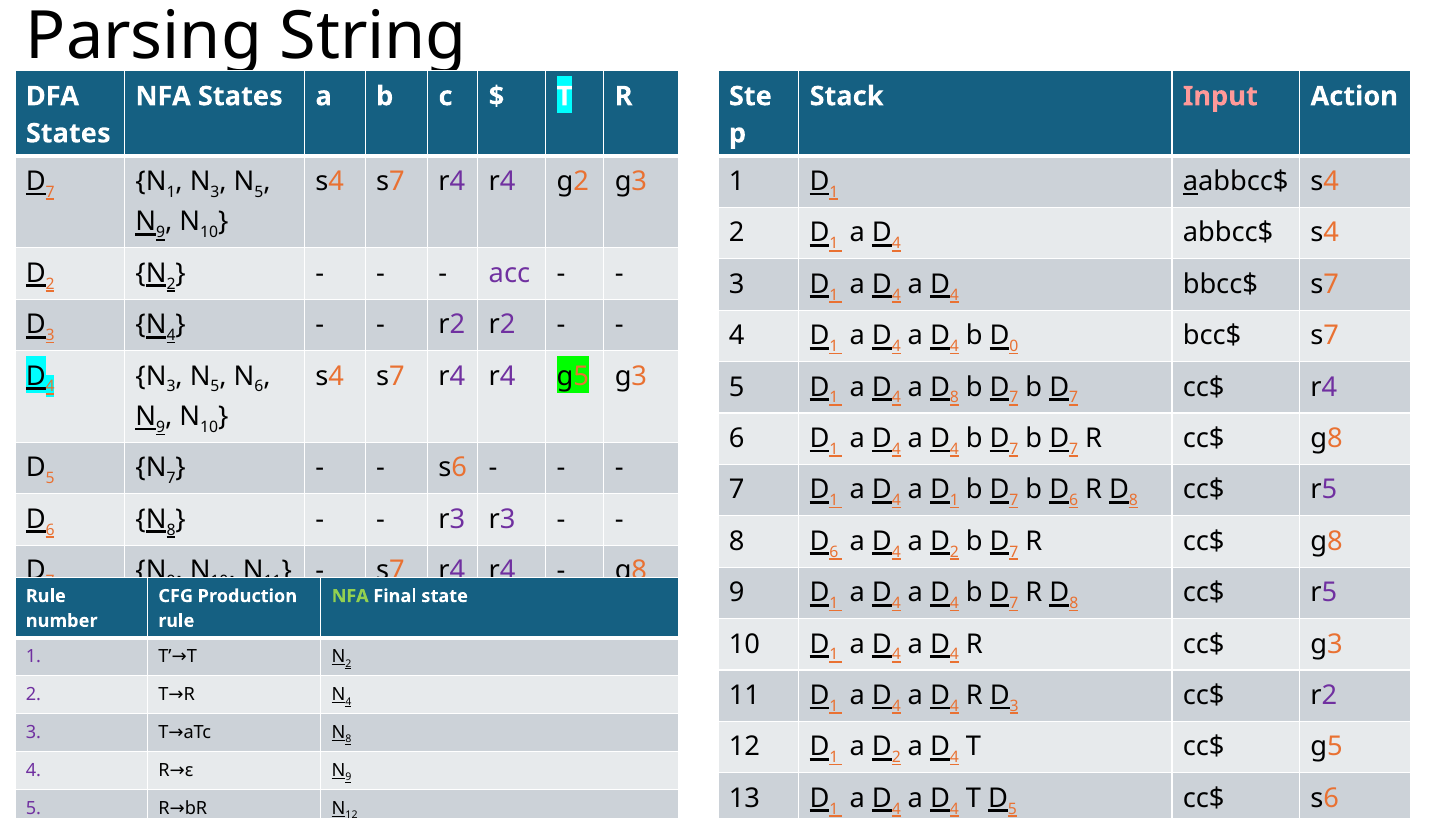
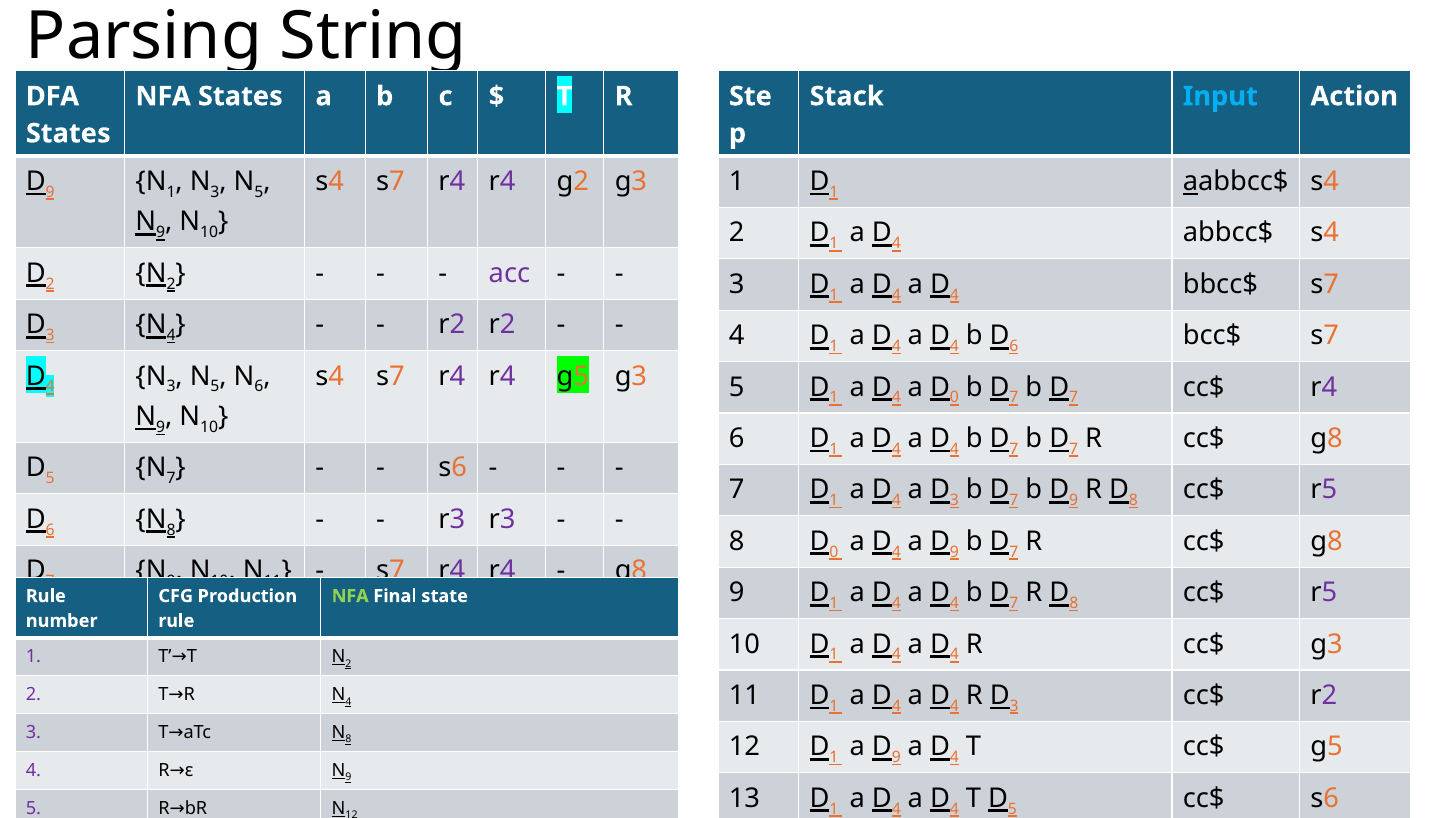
Input colour: pink -> light blue
7 at (50, 192): 7 -> 9
0 at (1014, 346): 0 -> 6
8 at (954, 398): 8 -> 0
1 at (954, 500): 1 -> 3
6 at (1074, 500): 6 -> 9
6 at (834, 552): 6 -> 0
2 at (954, 552): 2 -> 9
2 at (896, 757): 2 -> 9
